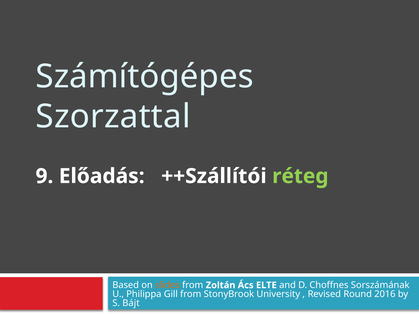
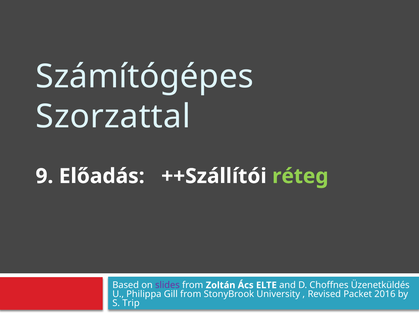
slides colour: orange -> purple
Sorszámának: Sorszámának -> Üzenetküldés
Round: Round -> Packet
Bájt: Bájt -> Trip
